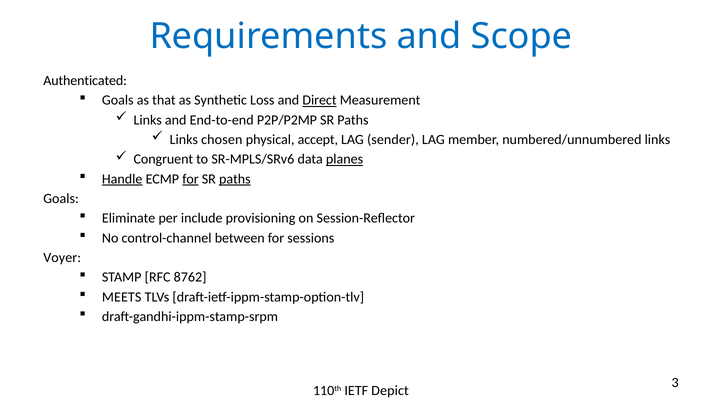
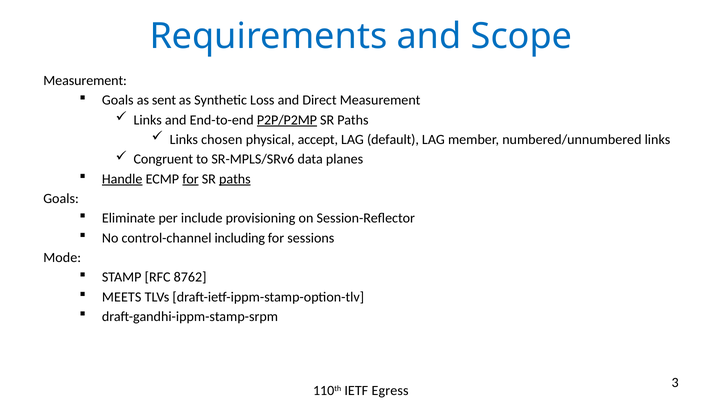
Authenticated at (85, 81): Authenticated -> Measurement
that: that -> sent
Direct underline: present -> none
P2P/P2MP underline: none -> present
sender: sender -> default
planes underline: present -> none
between: between -> including
Voyer: Voyer -> Mode
Depict: Depict -> Egress
